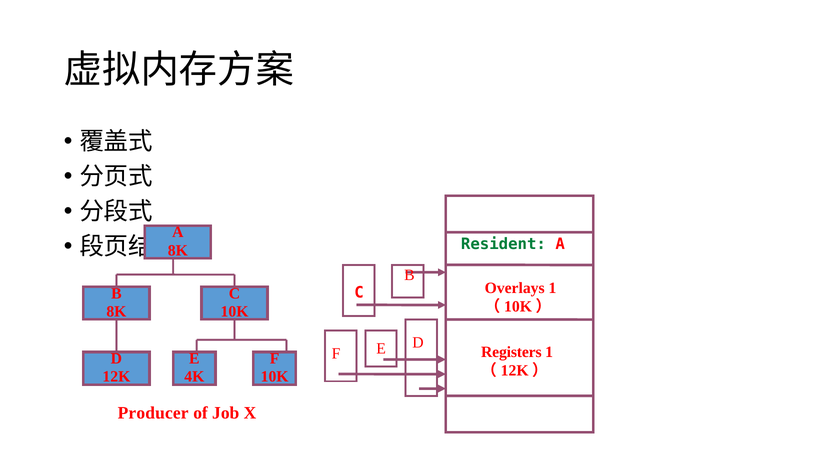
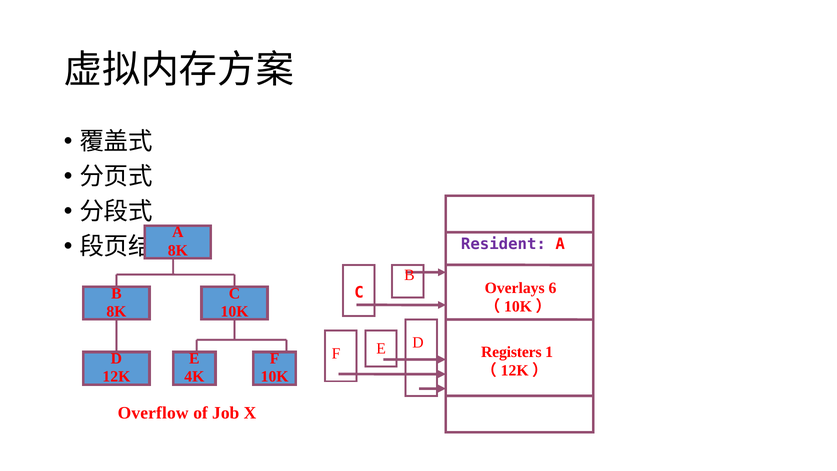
Resident colour: green -> purple
Overlays 1: 1 -> 6
Producer: Producer -> Overflow
